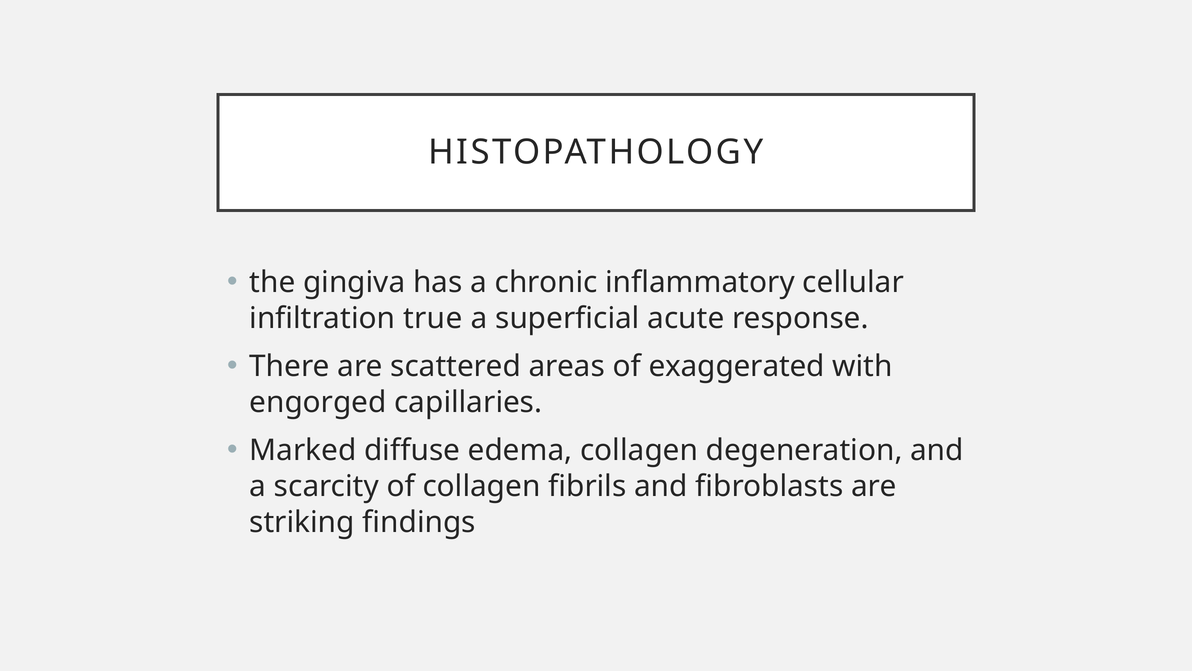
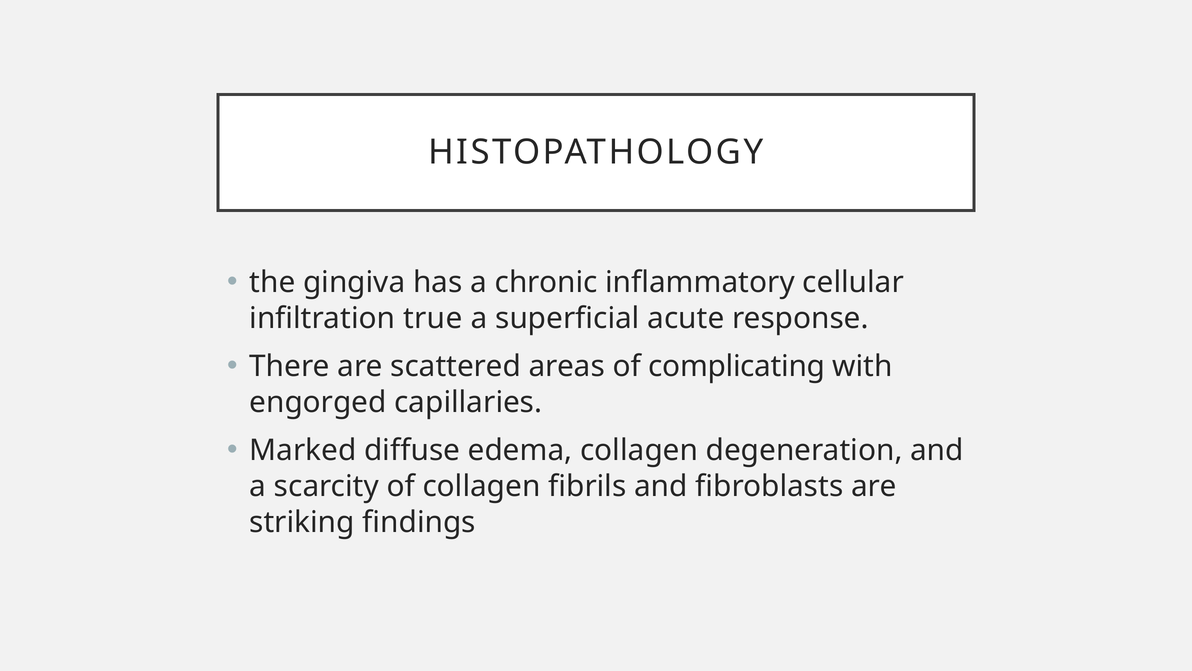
exaggerated: exaggerated -> complicating
